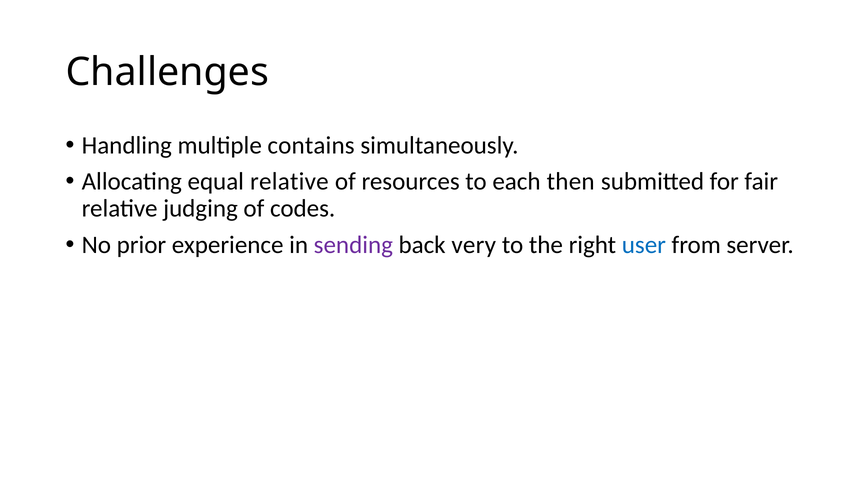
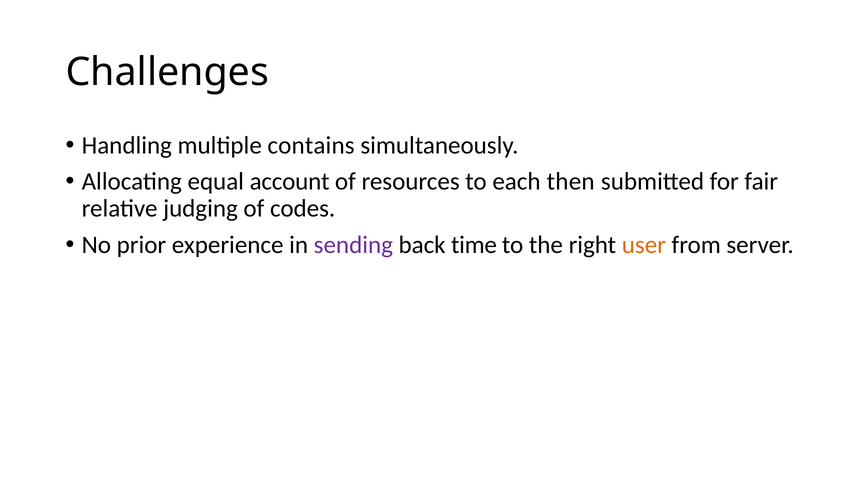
equal relative: relative -> account
very: very -> time
user colour: blue -> orange
